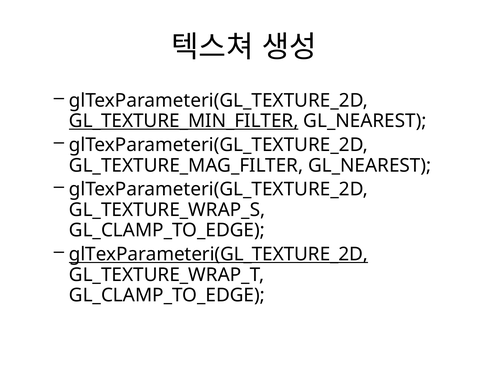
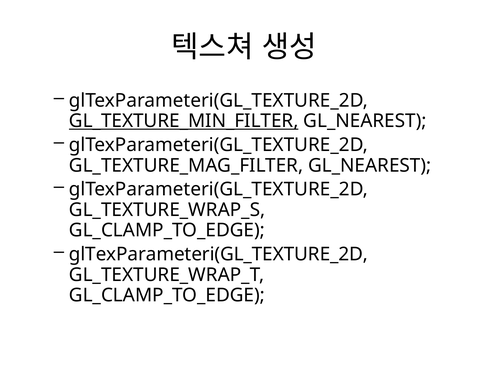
glTexParameteri(GL_TEXTURE_2D at (218, 254) underline: present -> none
